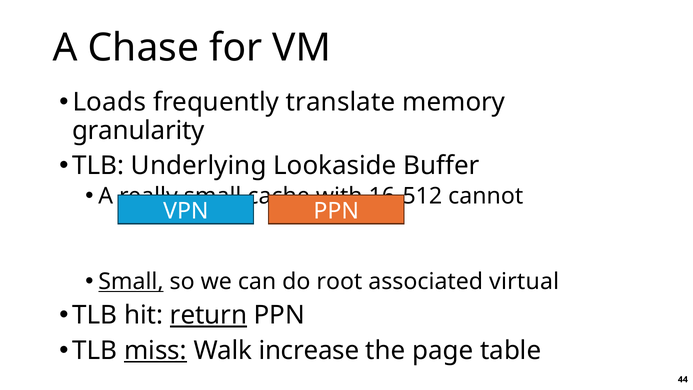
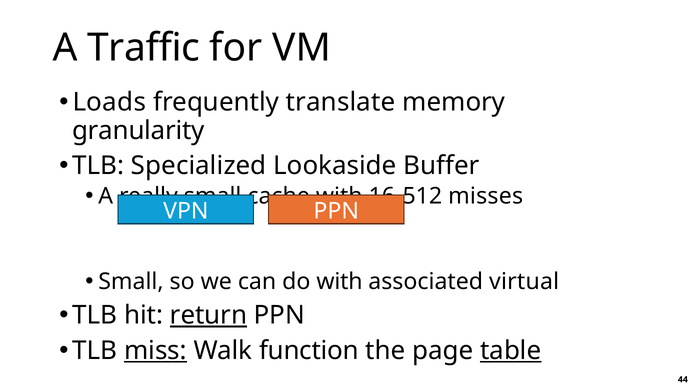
Chase: Chase -> Traffic
Underlying: Underlying -> Specialized
cannot: cannot -> misses
Small at (131, 281) underline: present -> none
do root: root -> with
increase: increase -> function
table underline: none -> present
